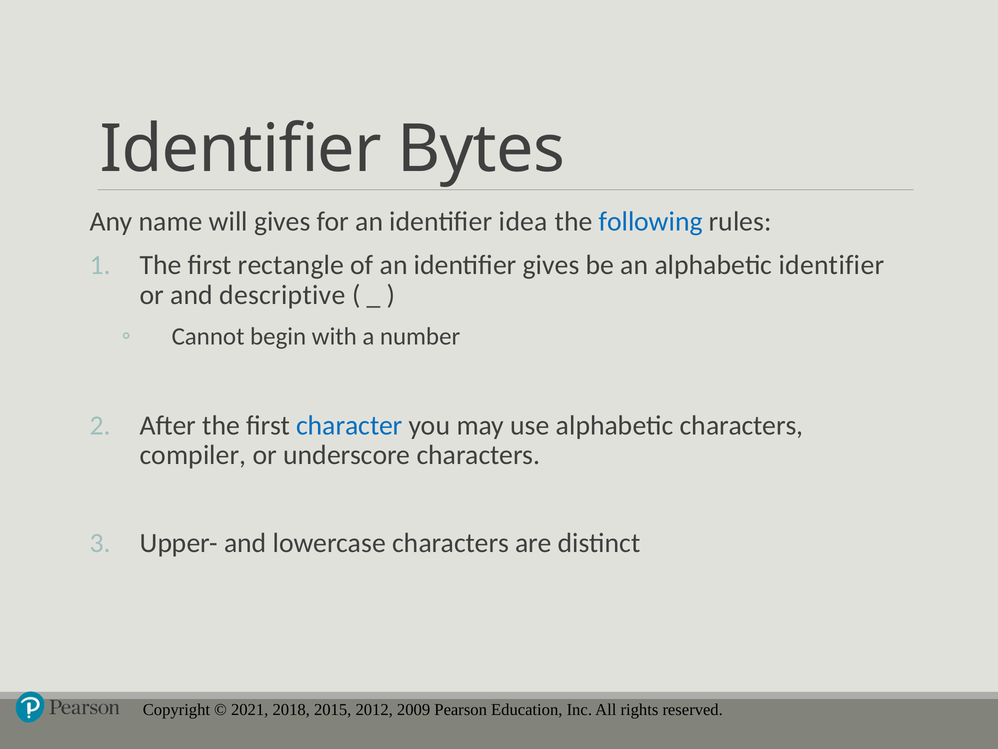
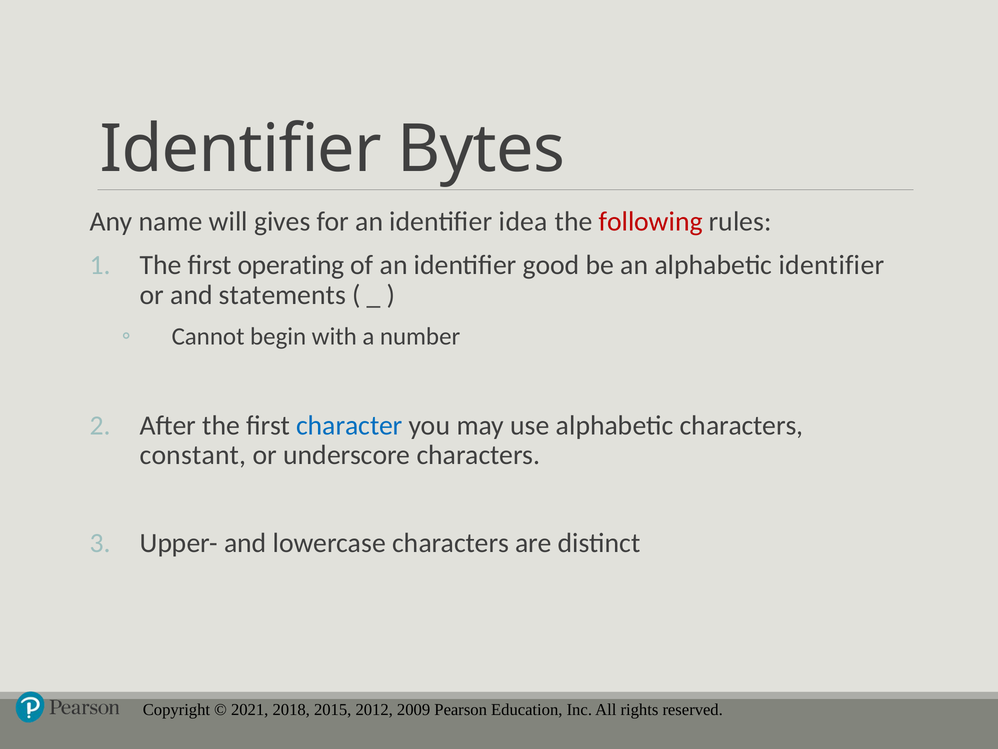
following colour: blue -> red
rectangle: rectangle -> operating
identifier gives: gives -> good
descriptive: descriptive -> statements
compiler: compiler -> constant
